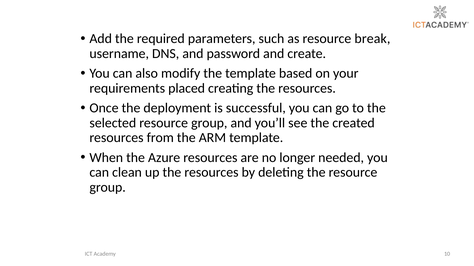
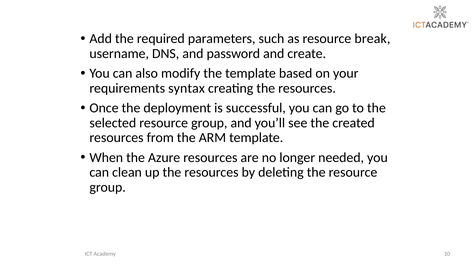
placed: placed -> syntax
